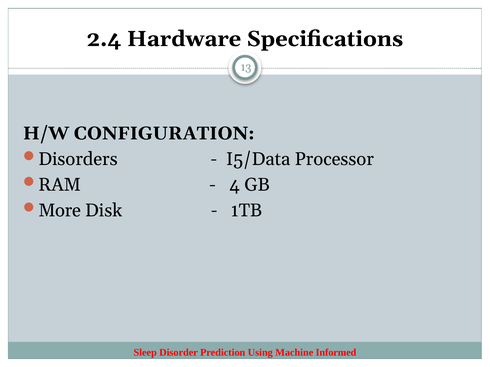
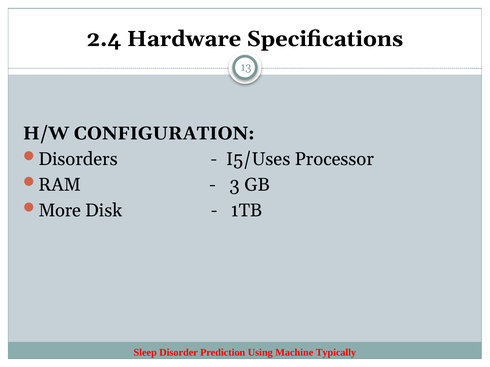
I5/Data: I5/Data -> I5/Uses
4: 4 -> 3
Informed: Informed -> Typically
